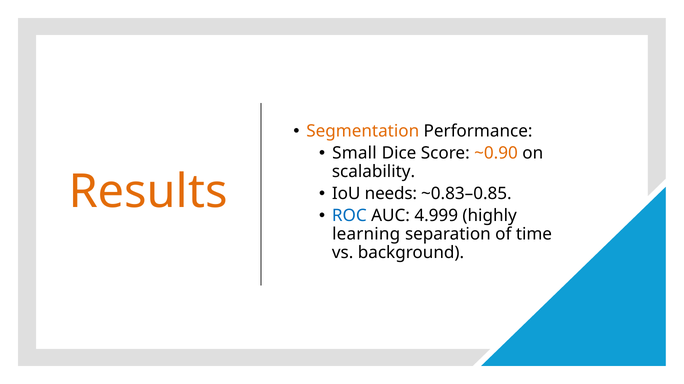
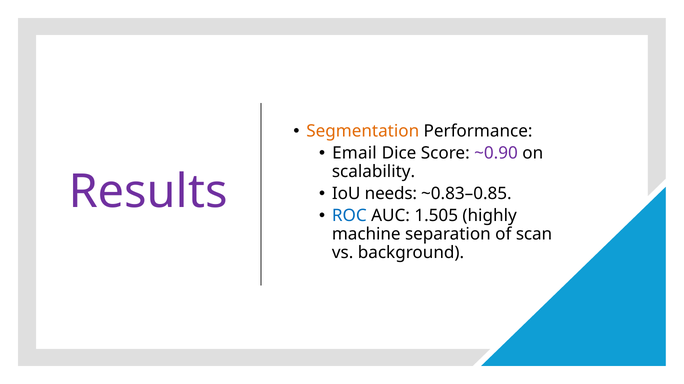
Small: Small -> Email
~0.90 colour: orange -> purple
Results colour: orange -> purple
4.999: 4.999 -> 1.505
learning: learning -> machine
time: time -> scan
